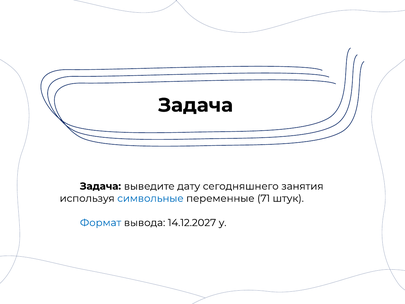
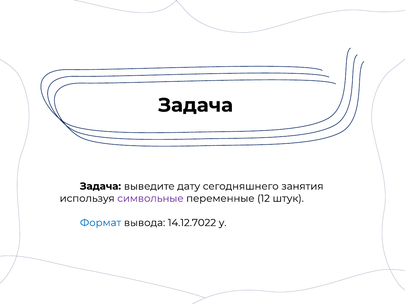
символьные colour: blue -> purple
71: 71 -> 12
14.12.2027: 14.12.2027 -> 14.12.7022
